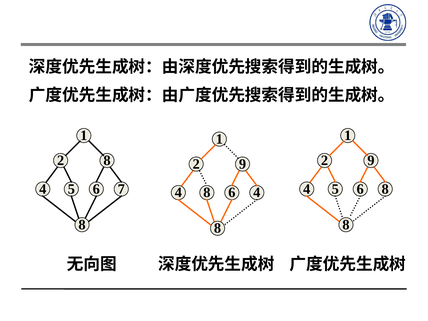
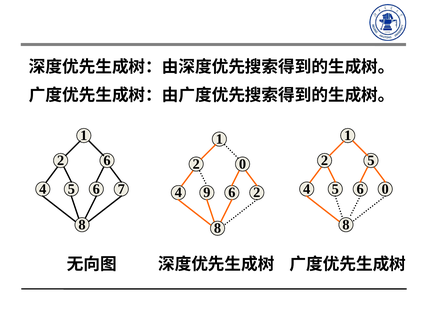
2 8: 8 -> 6
9 at (371, 160): 9 -> 5
9 at (243, 164): 9 -> 0
6 8: 8 -> 0
8 at (207, 193): 8 -> 9
6 4: 4 -> 2
